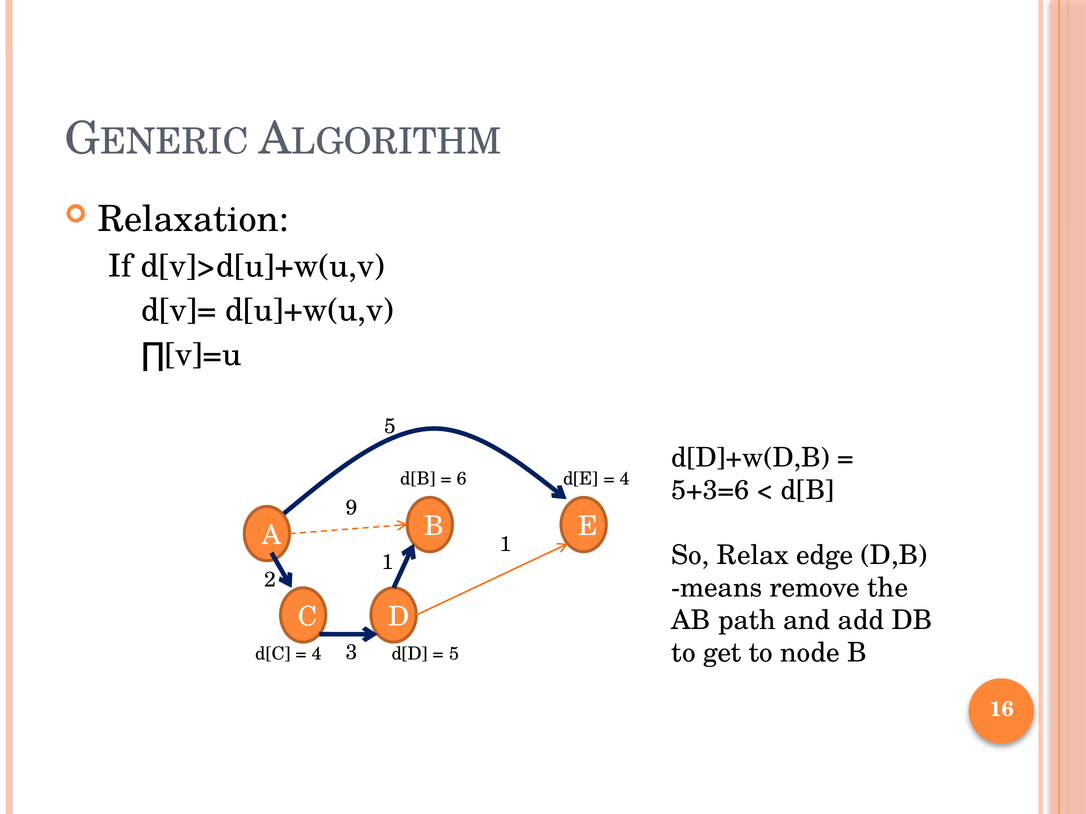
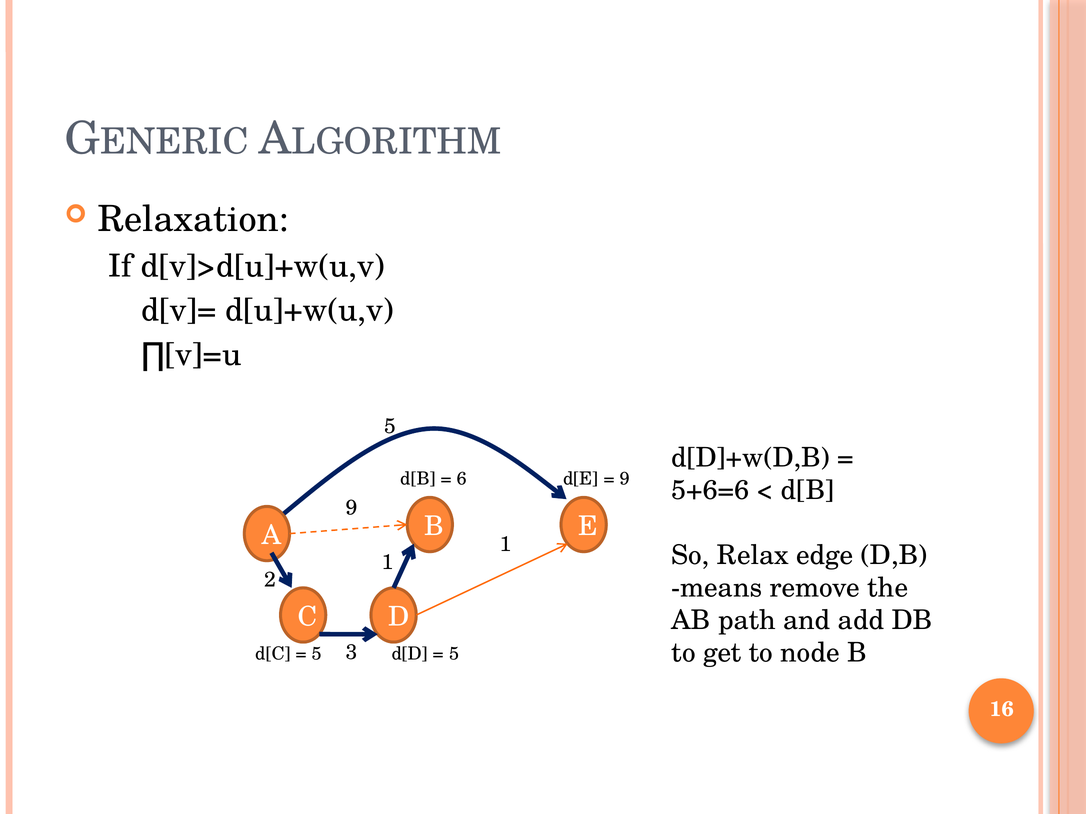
4 at (625, 479): 4 -> 9
5+3=6: 5+3=6 -> 5+6=6
4 at (317, 654): 4 -> 5
